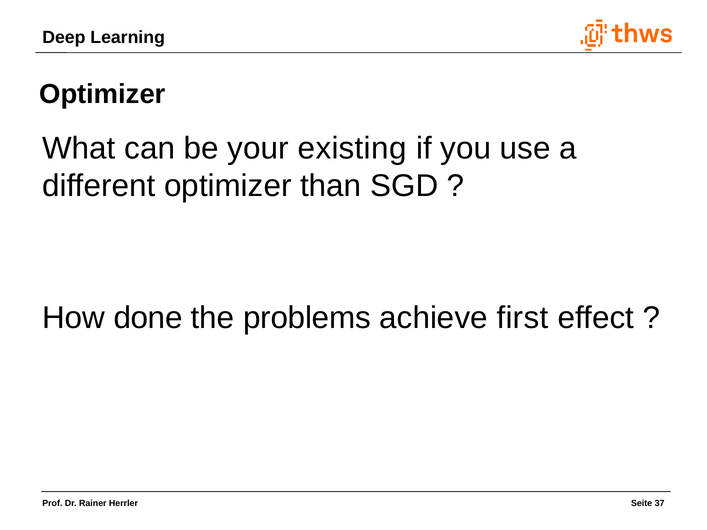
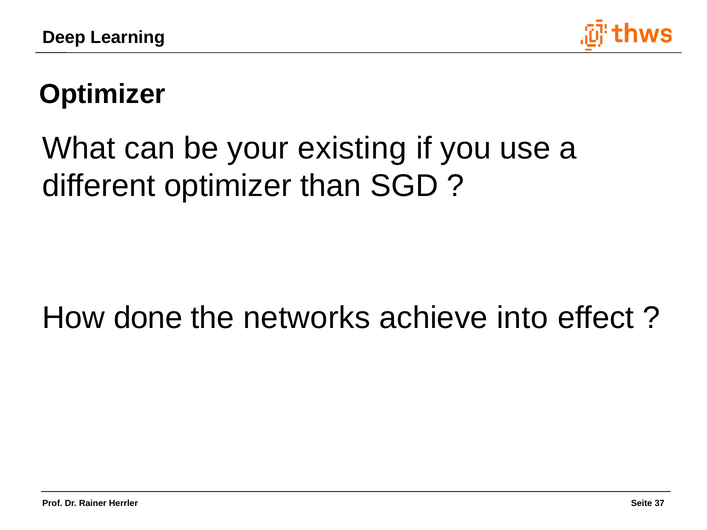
problems: problems -> networks
first: first -> into
